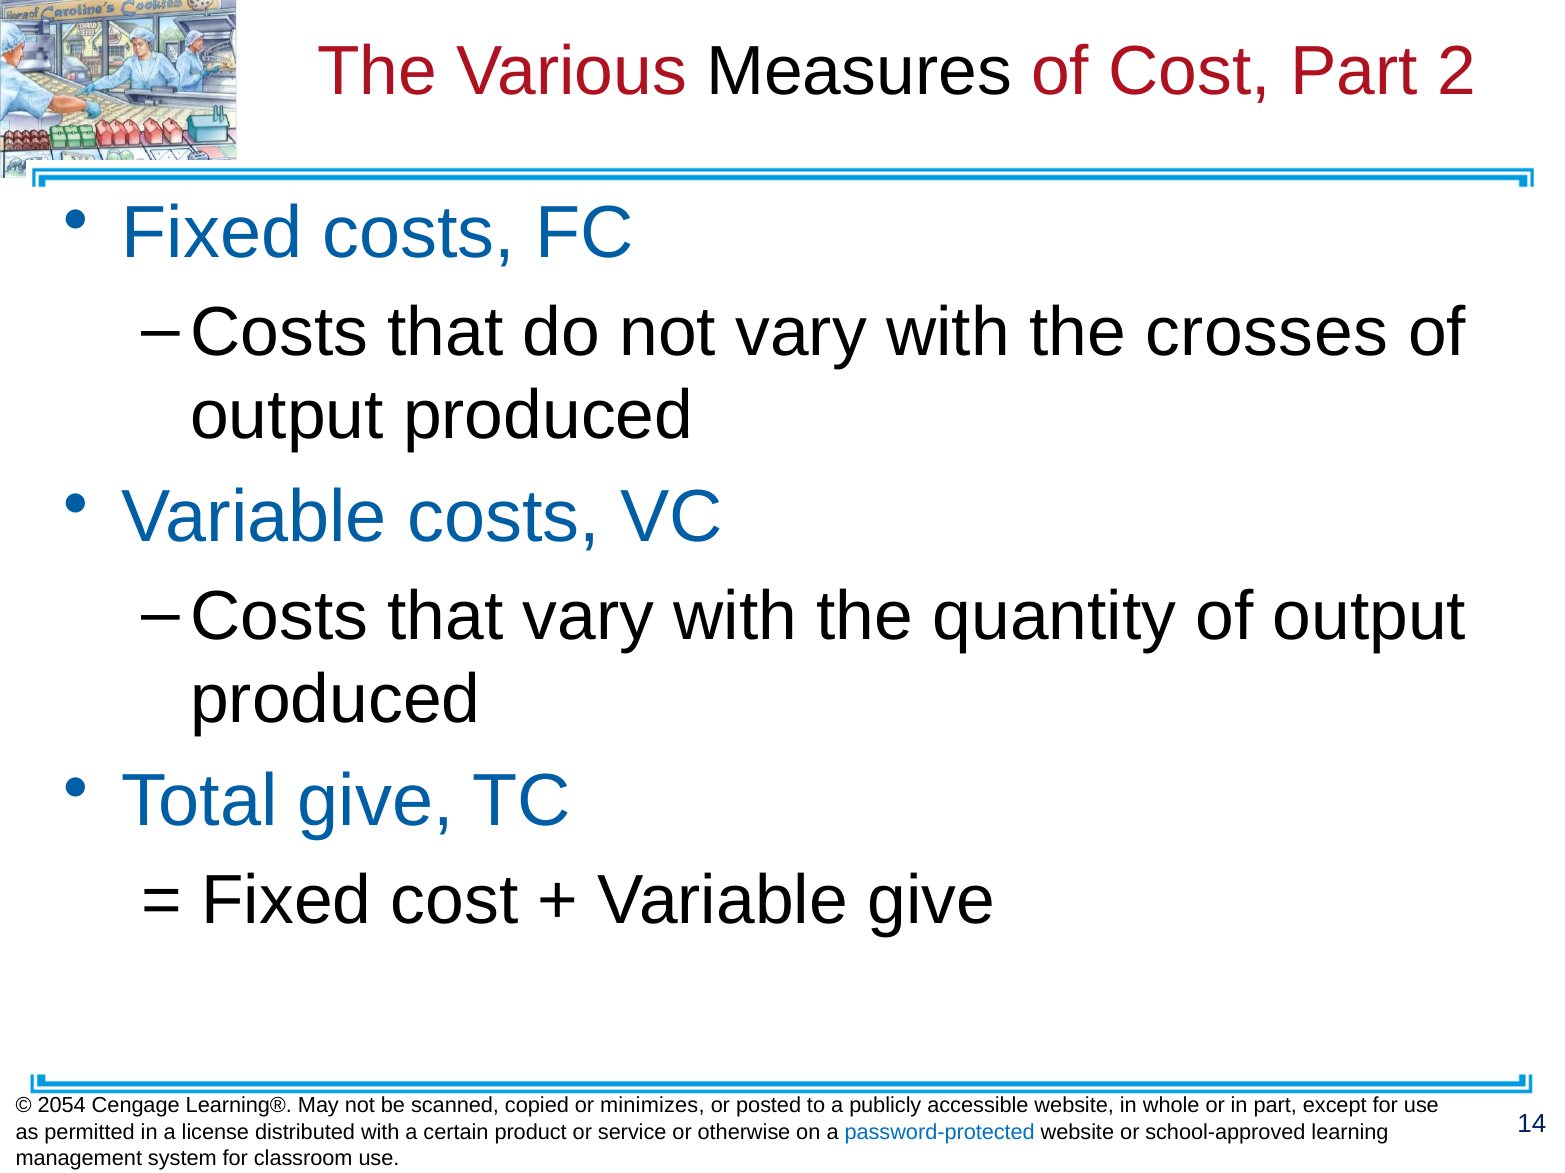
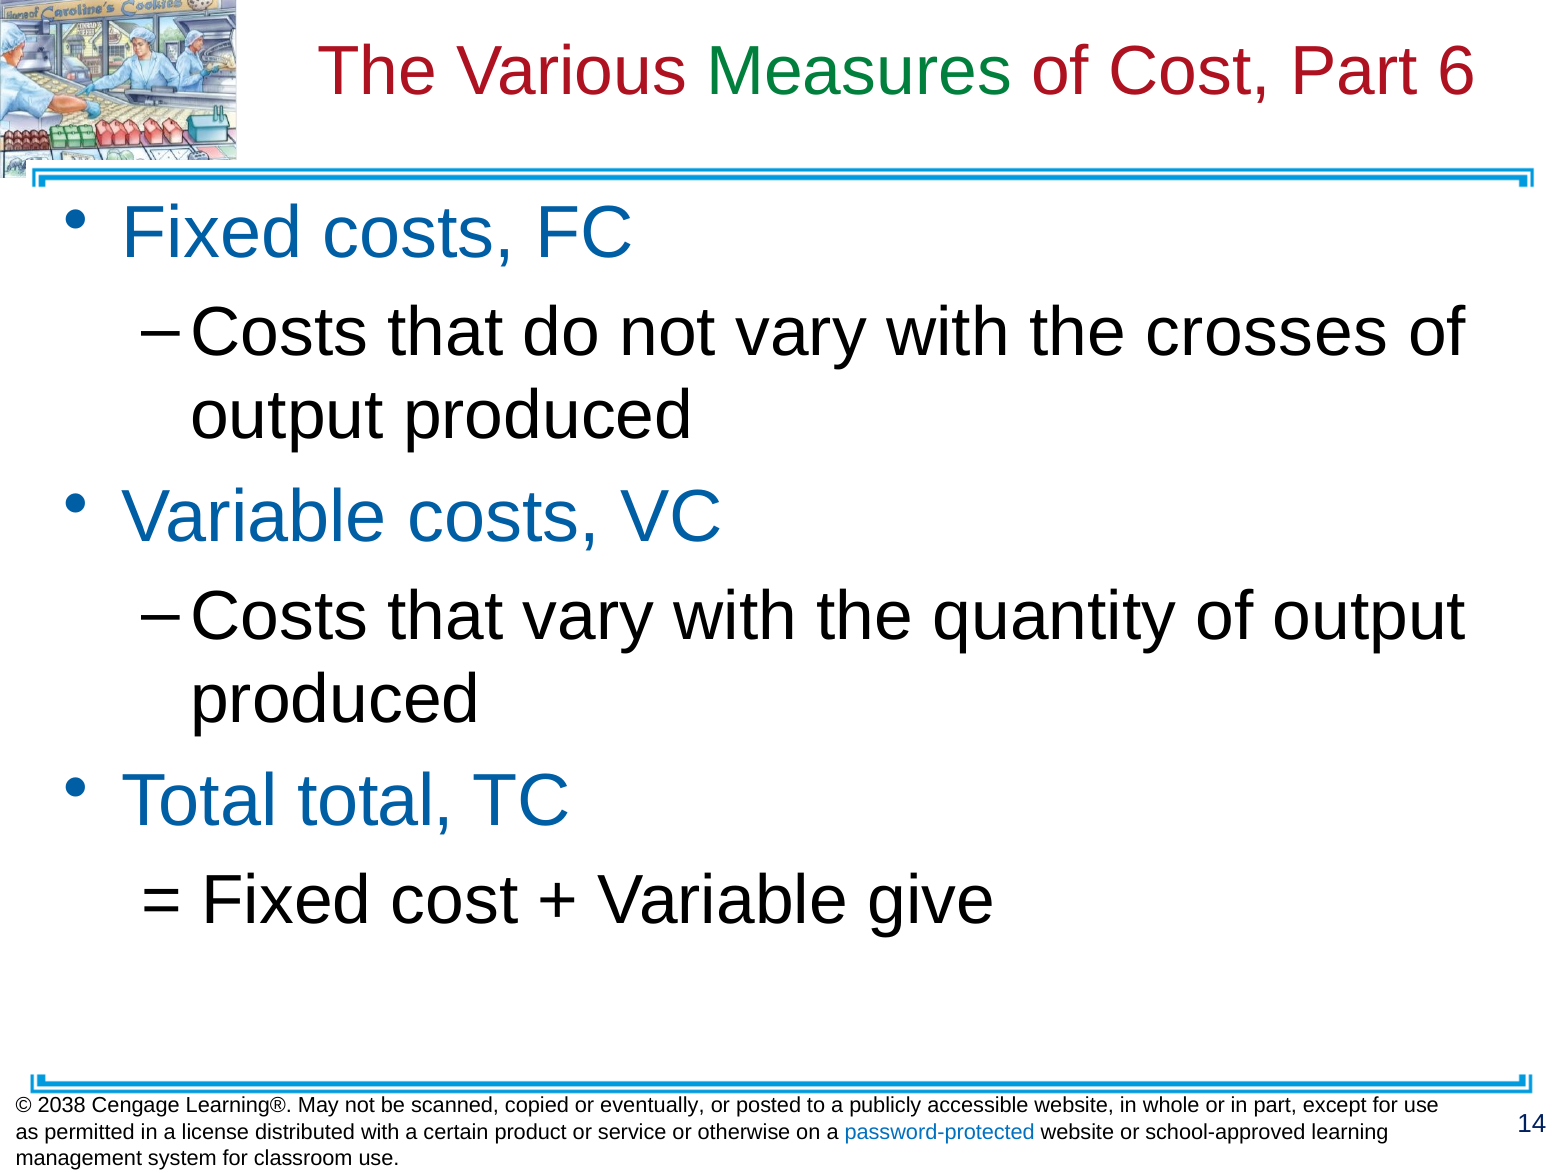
Measures colour: black -> green
2: 2 -> 6
Total give: give -> total
2054: 2054 -> 2038
minimizes: minimizes -> eventually
